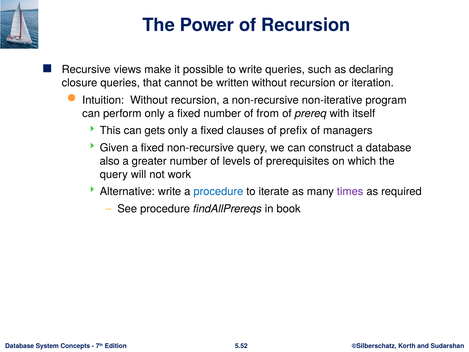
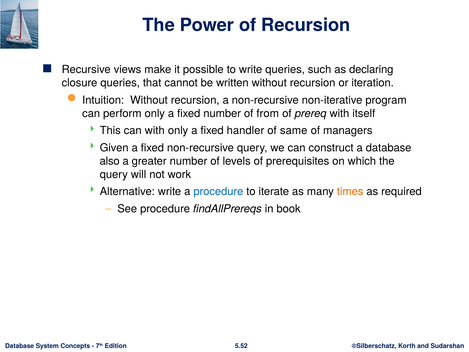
can gets: gets -> with
clauses: clauses -> handler
prefix: prefix -> same
times colour: purple -> orange
